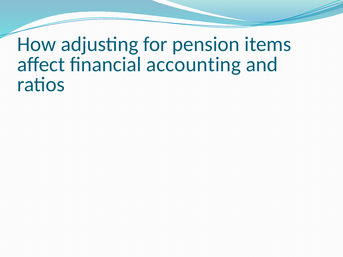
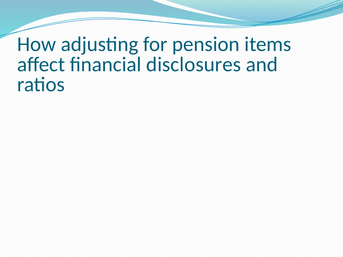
accounting: accounting -> disclosures
